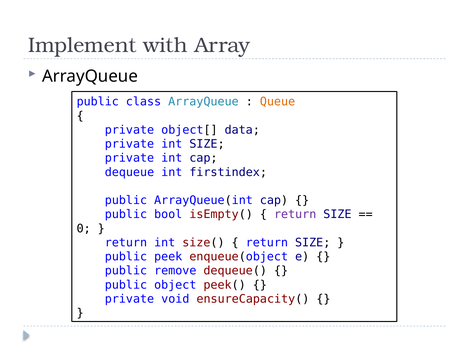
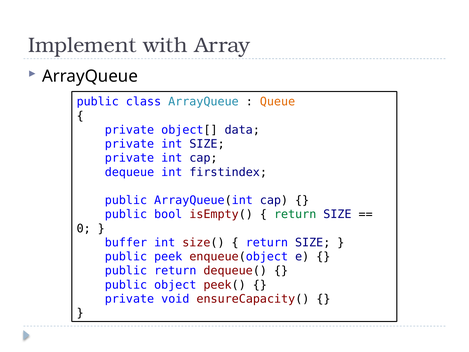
return at (295, 214) colour: purple -> green
return at (126, 242): return -> buffer
public remove: remove -> return
